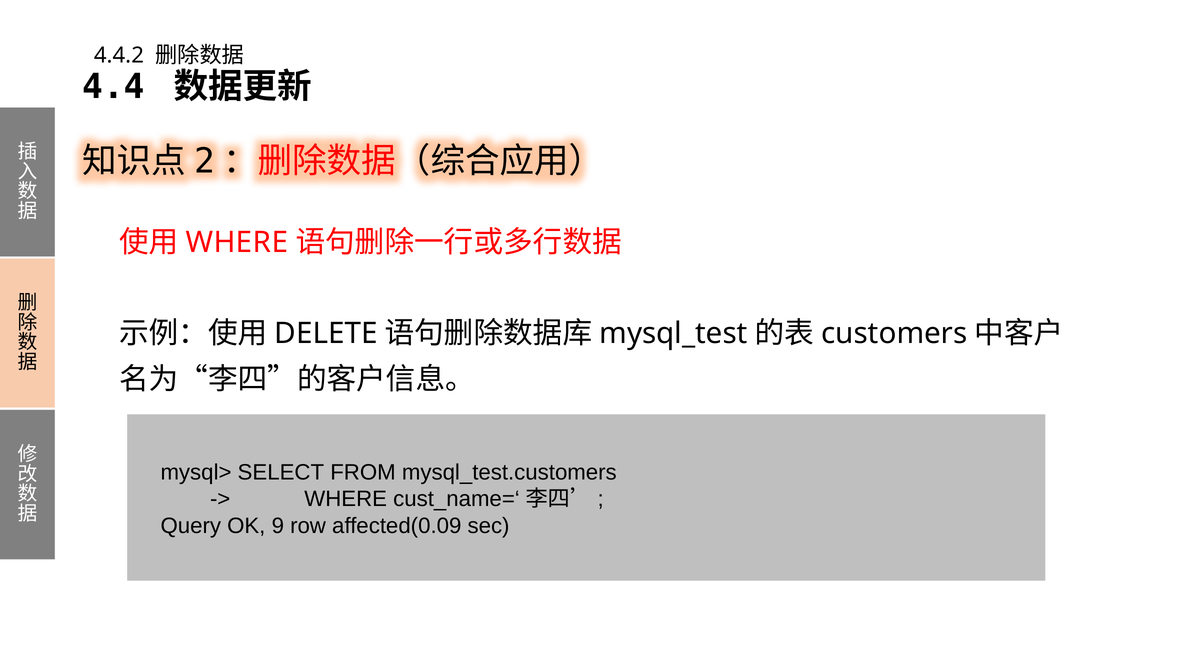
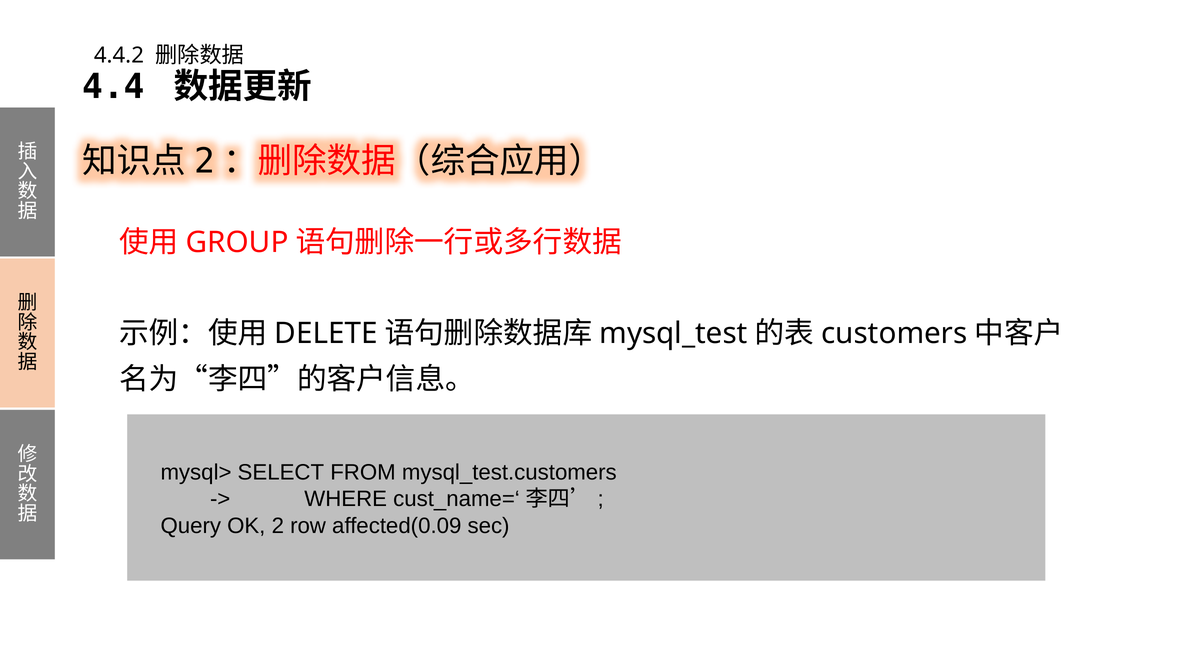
WHERE at (237, 242): WHERE -> GROUP
9: 9 -> 2
